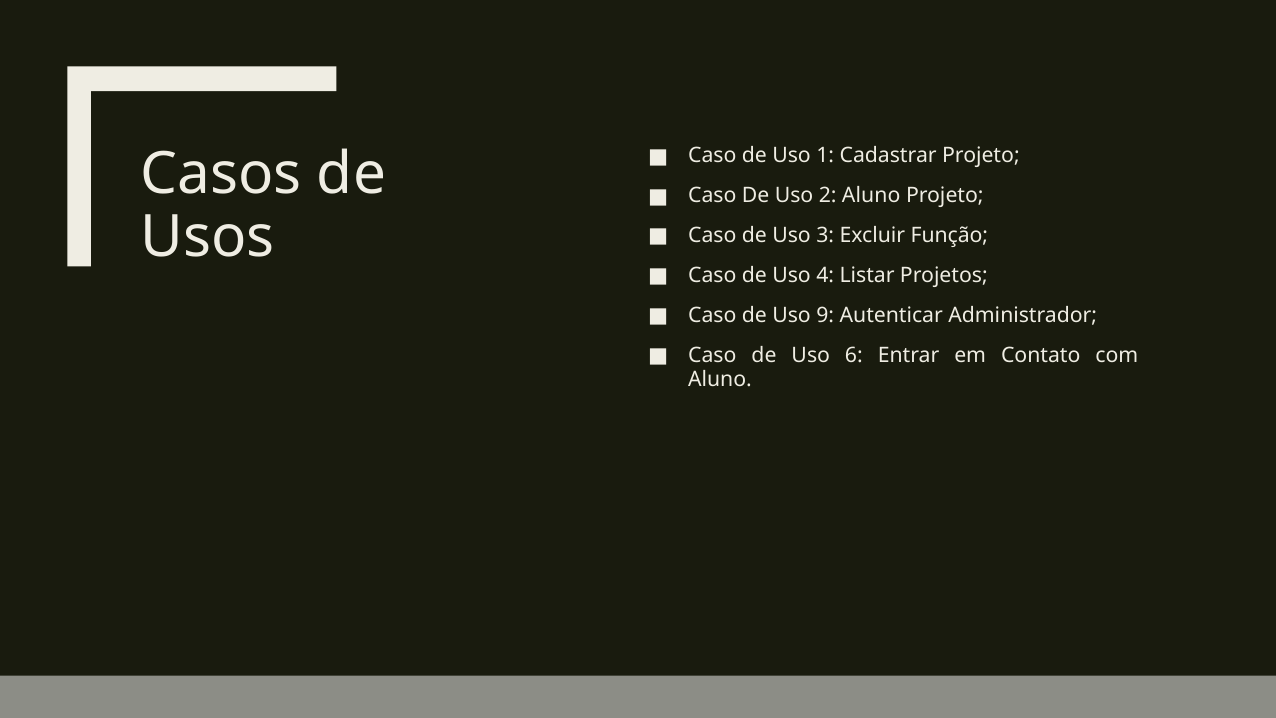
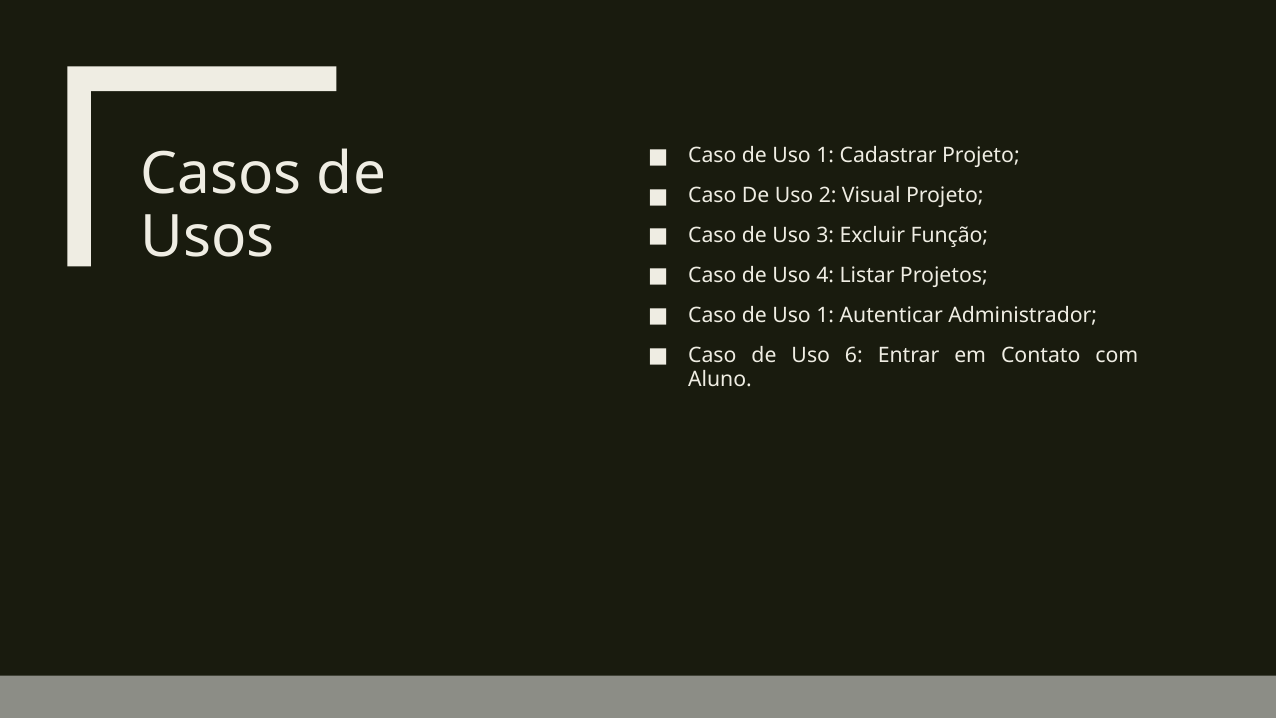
2 Aluno: Aluno -> Visual
9 at (825, 315): 9 -> 1
